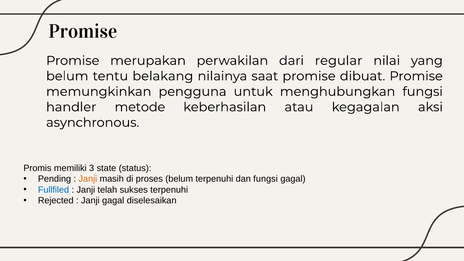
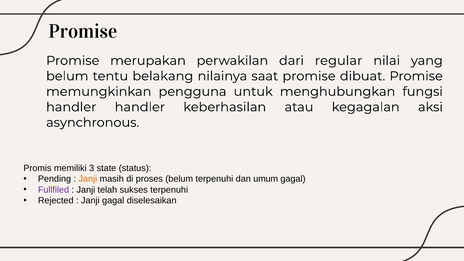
handler metode: metode -> handler
dan fungsi: fungsi -> umum
Fullfiled colour: blue -> purple
